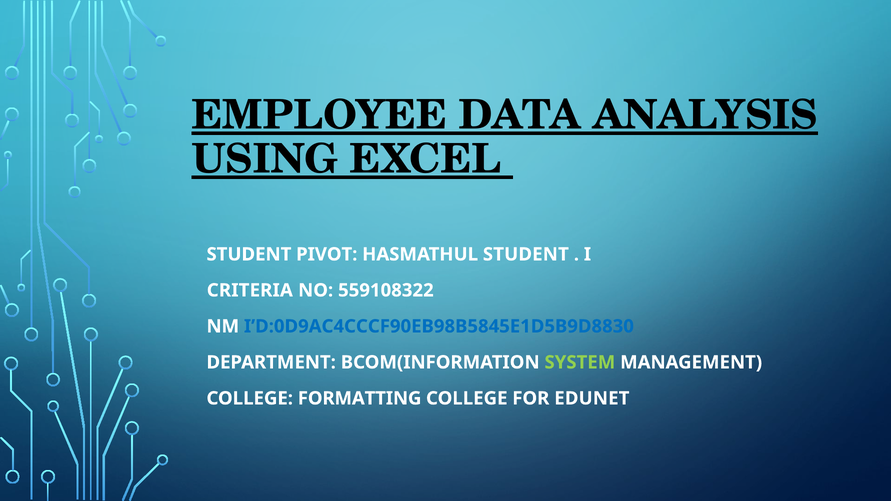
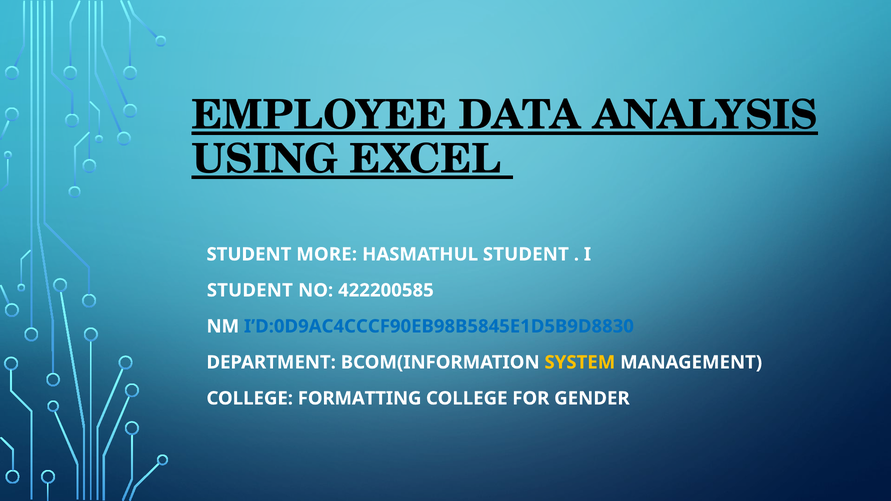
PIVOT: PIVOT -> MORE
CRITERIA at (250, 290): CRITERIA -> STUDENT
559108322: 559108322 -> 422200585
SYSTEM colour: light green -> yellow
EDUNET: EDUNET -> GENDER
